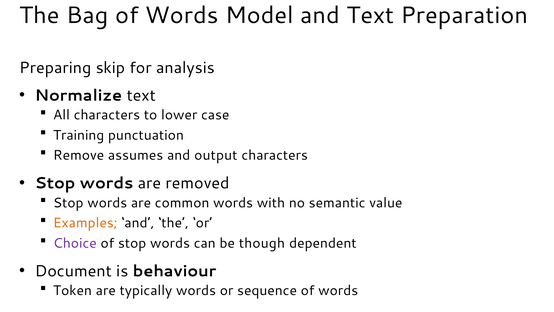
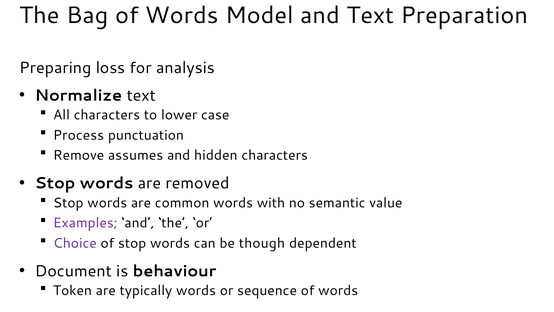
skip: skip -> loss
Training: Training -> Process
output: output -> hidden
Examples colour: orange -> purple
